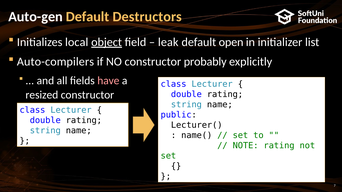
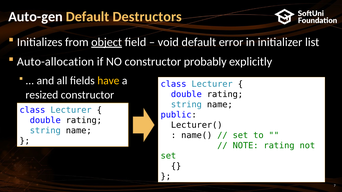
local: local -> from
leak: leak -> void
open: open -> error
Auto-compilers: Auto-compilers -> Auto-allocation
have colour: pink -> yellow
